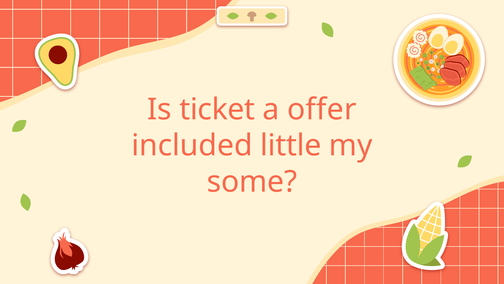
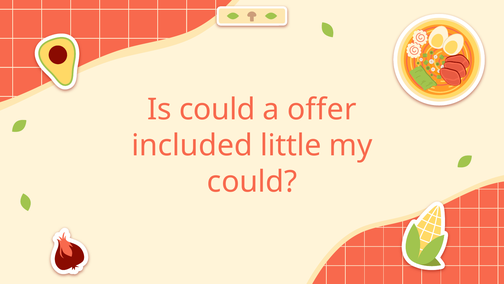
Is ticket: ticket -> could
some at (252, 181): some -> could
